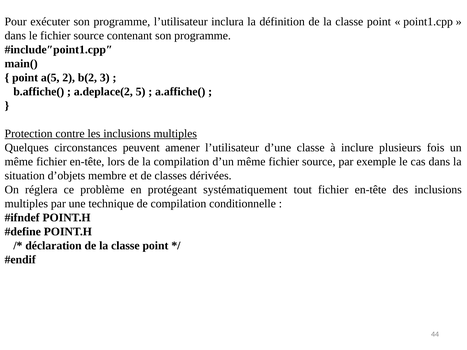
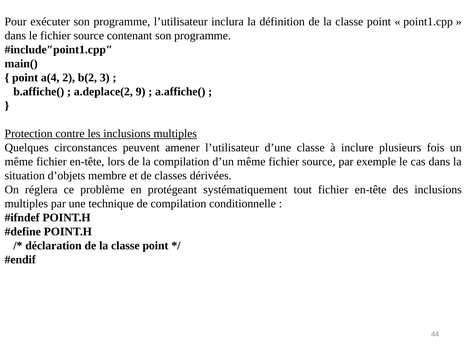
a(5: a(5 -> a(4
5: 5 -> 9
